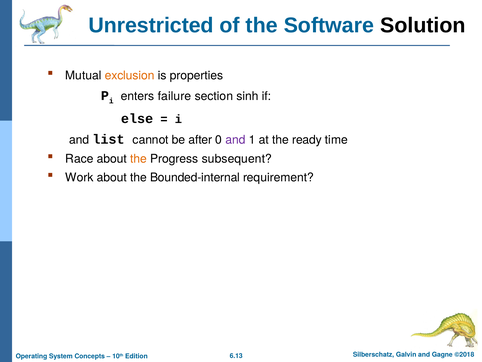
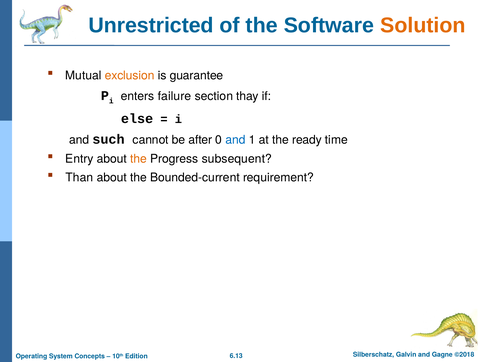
Solution colour: black -> orange
properties: properties -> guarantee
sinh: sinh -> thay
list: list -> such
and at (235, 140) colour: purple -> blue
Race: Race -> Entry
Work: Work -> Than
Bounded-internal: Bounded-internal -> Bounded-current
